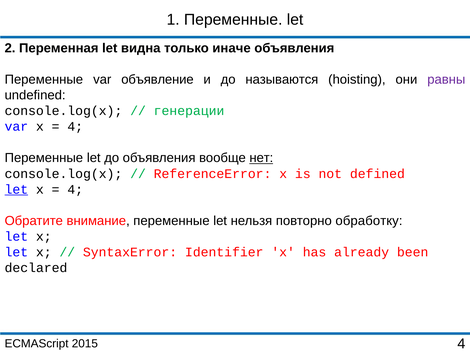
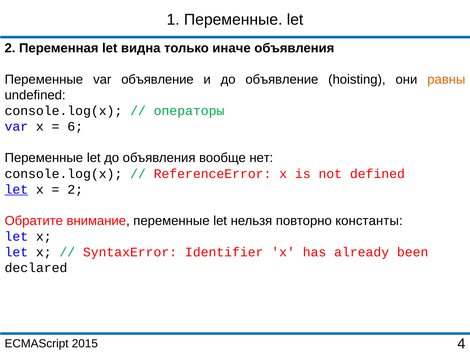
до называются: называются -> объявление
равны colour: purple -> orange
генерации: генерации -> операторы
4 at (75, 126): 4 -> 6
нет underline: present -> none
4 at (75, 189): 4 -> 2
обработку: обработку -> константы
